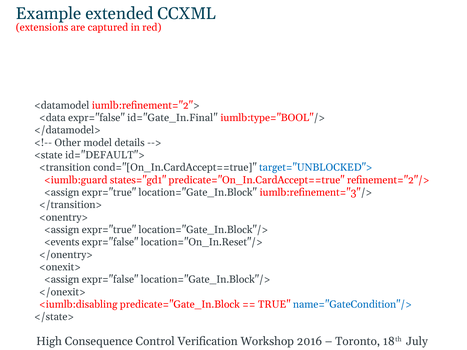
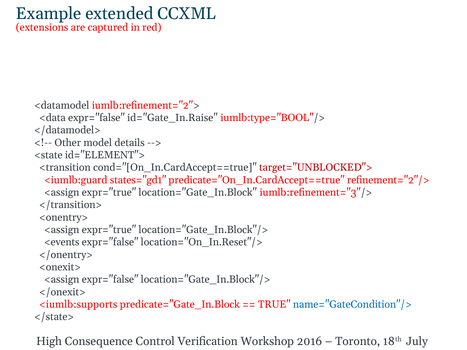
id="Gate_In.Final: id="Gate_In.Final -> id="Gate_In.Raise
id="DEFAULT">: id="DEFAULT"> -> id="ELEMENT">
target="UNBLOCKED"> colour: blue -> red
<iumlb:disabling: <iumlb:disabling -> <iumlb:supports
